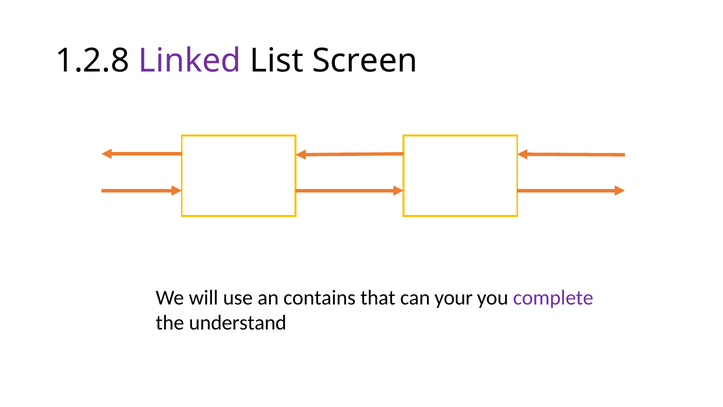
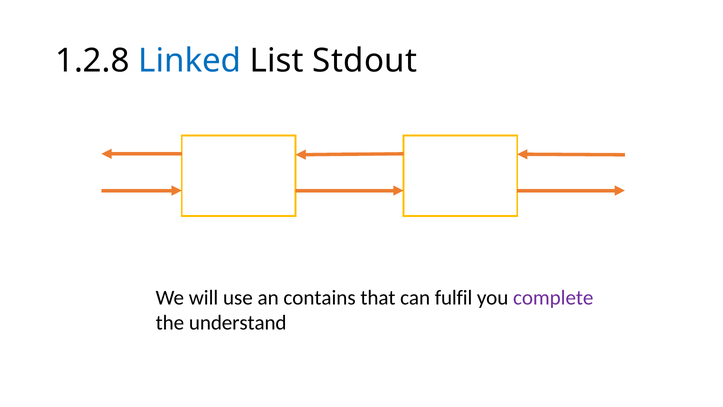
Linked colour: purple -> blue
Screen: Screen -> Stdout
your: your -> fulfil
